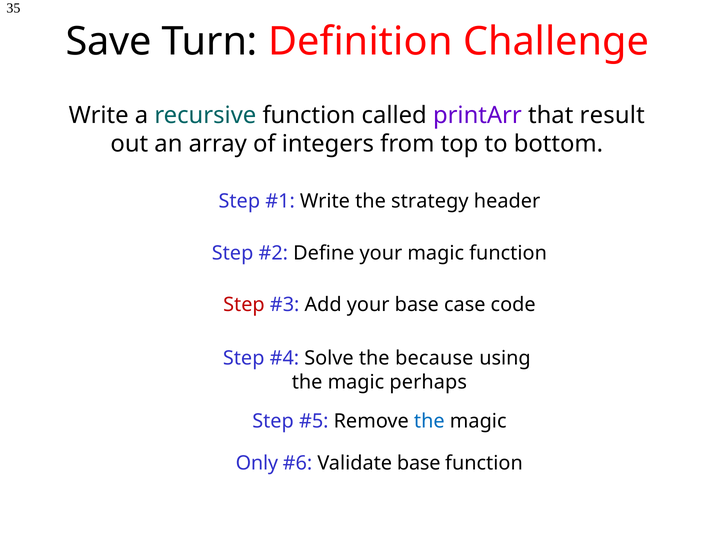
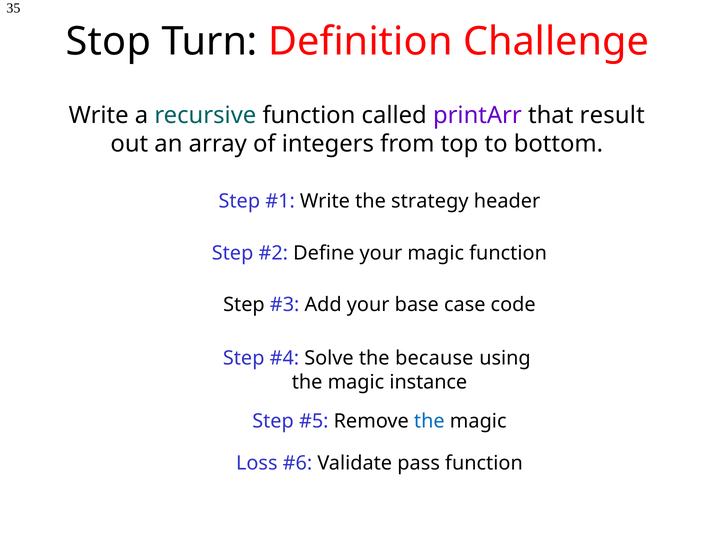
Save: Save -> Stop
Step at (244, 305) colour: red -> black
perhaps: perhaps -> instance
Only: Only -> Loss
Validate base: base -> pass
